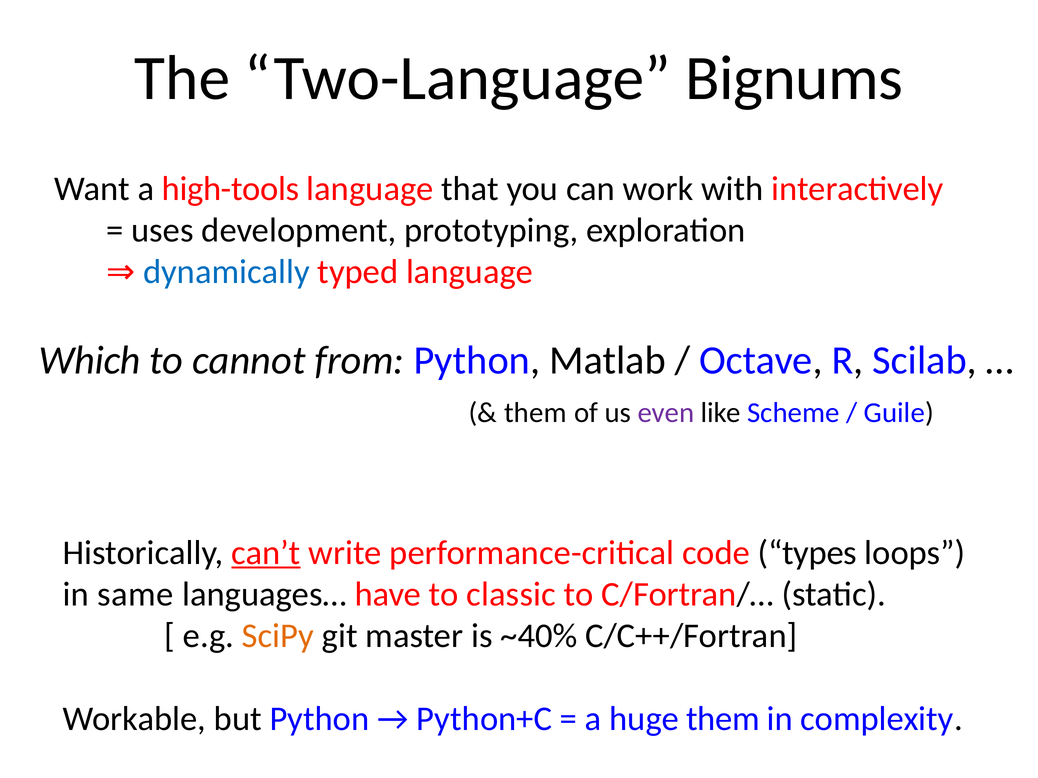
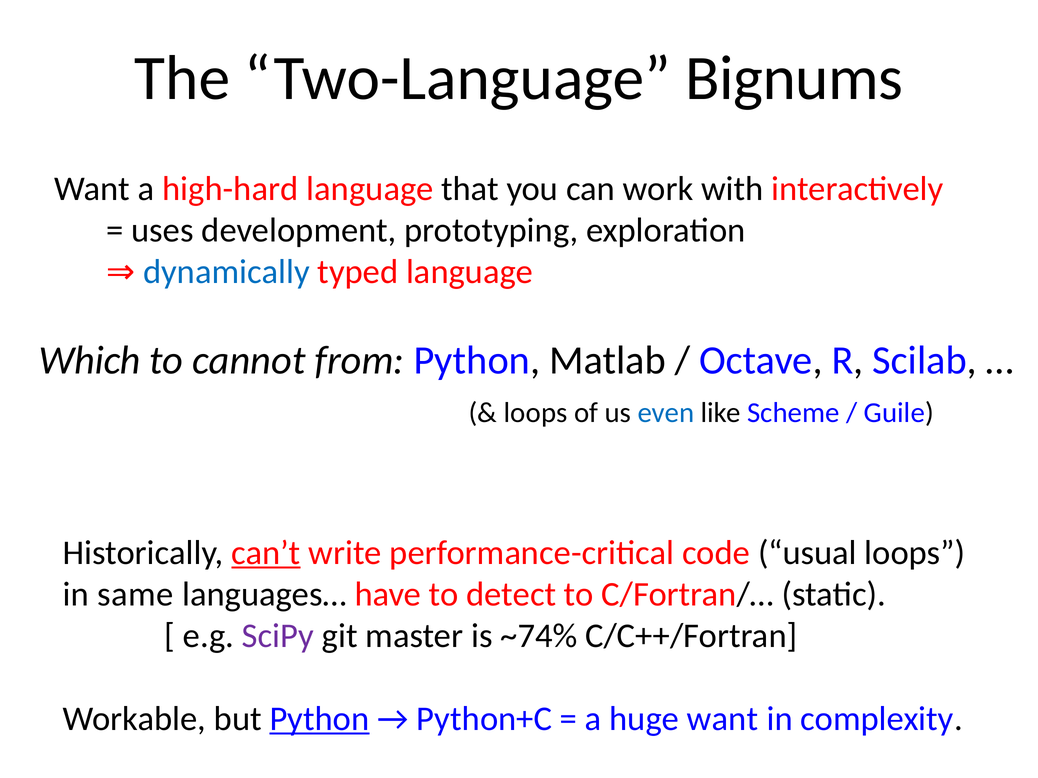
high-tools: high-tools -> high-hard
them at (536, 413): them -> loops
even colour: purple -> blue
types: types -> usual
classic: classic -> detect
SciPy colour: orange -> purple
~40%: ~40% -> ~74%
Python at (320, 719) underline: none -> present
huge them: them -> want
